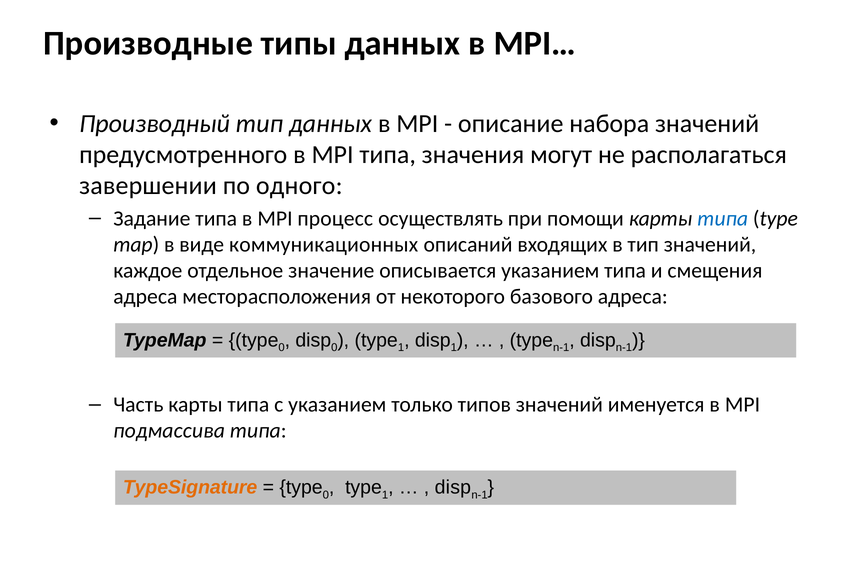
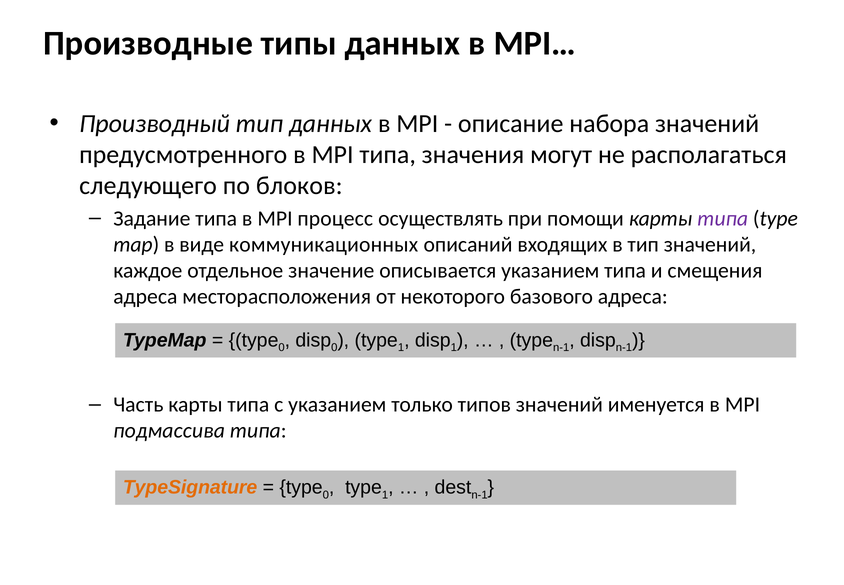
завершении: завершении -> следующего
одного: одного -> блоков
типа at (723, 218) colour: blue -> purple
disp at (453, 487): disp -> dest
